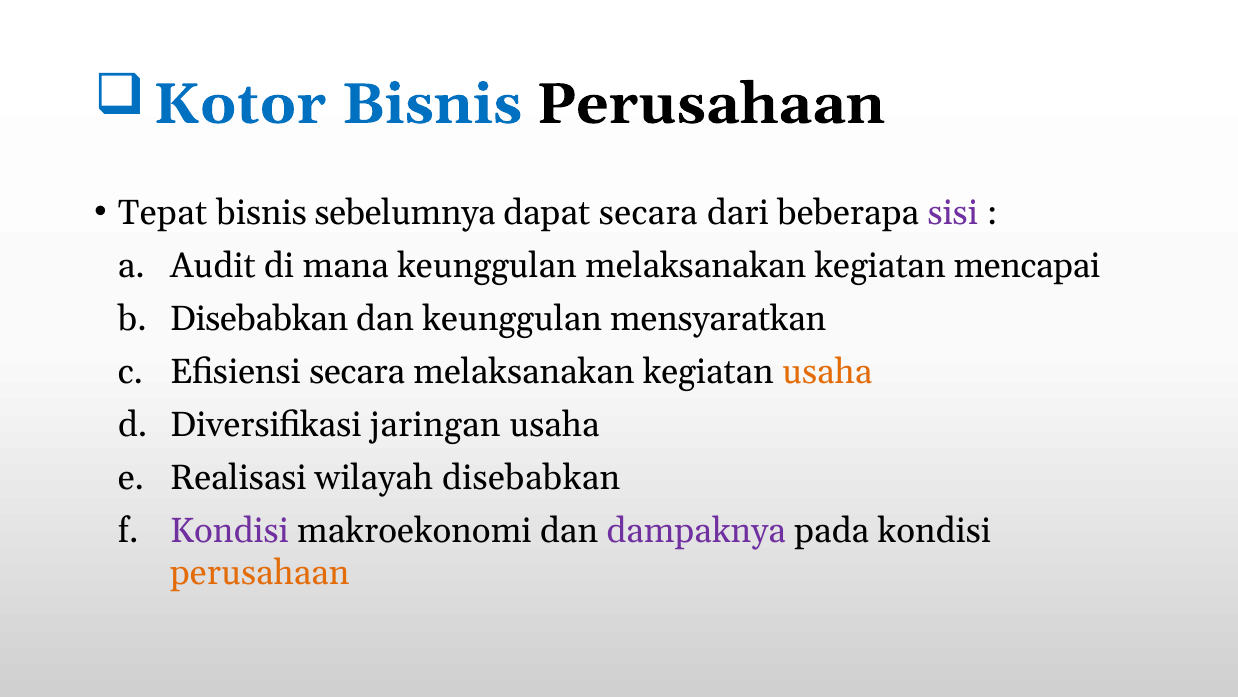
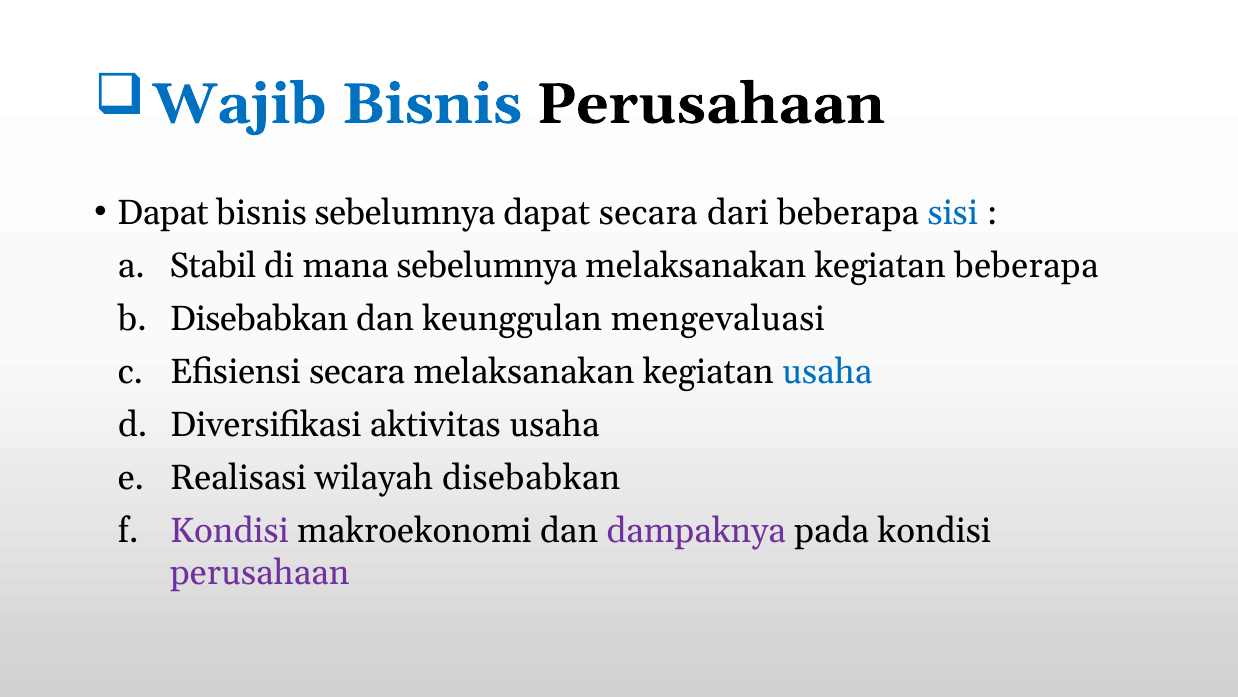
Kotor: Kotor -> Wajib
Tepat at (163, 213): Tepat -> Dapat
sisi colour: purple -> blue
Audit: Audit -> Stabil
mana keunggulan: keunggulan -> sebelumnya
kegiatan mencapai: mencapai -> beberapa
mensyaratkan: mensyaratkan -> mengevaluasi
usaha at (827, 372) colour: orange -> blue
jaringan: jaringan -> aktivitas
perusahaan at (260, 572) colour: orange -> purple
